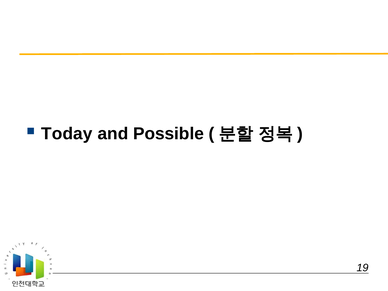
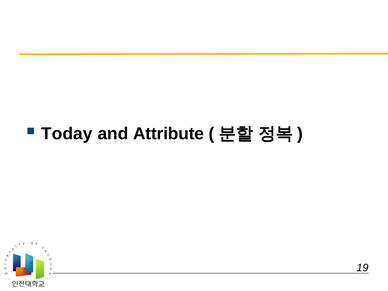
Possible: Possible -> Attribute
